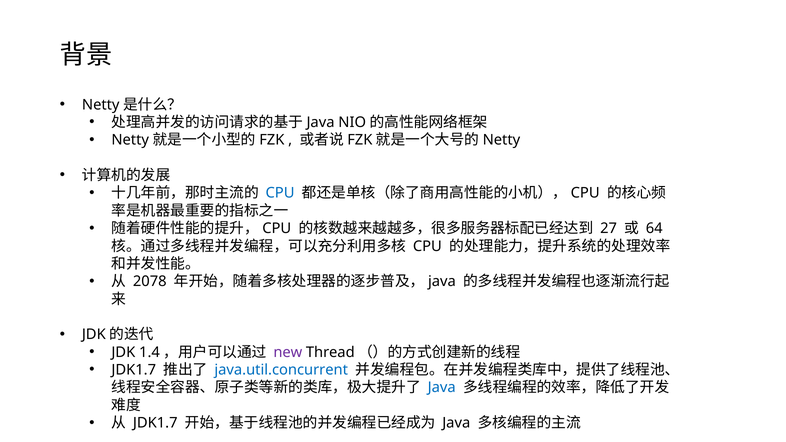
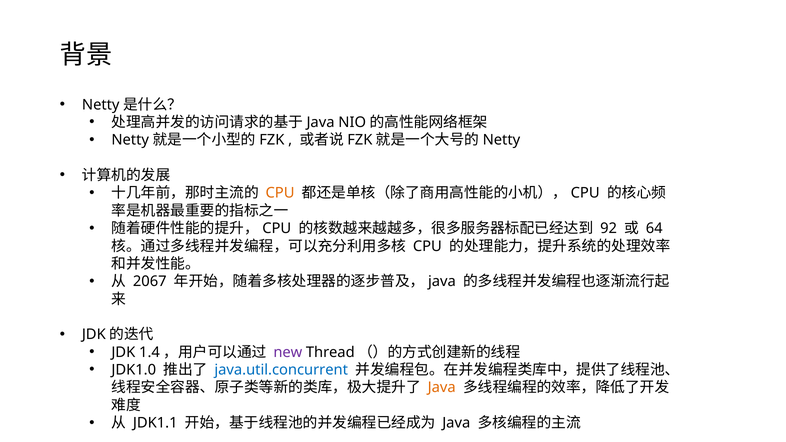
CPU at (280, 193) colour: blue -> orange
27: 27 -> 92
2078: 2078 -> 2067
JDK1.7 at (134, 370): JDK1.7 -> JDK1.0
Java at (442, 388) colour: blue -> orange
JDK1.7 at (155, 423): JDK1.7 -> JDK1.1
